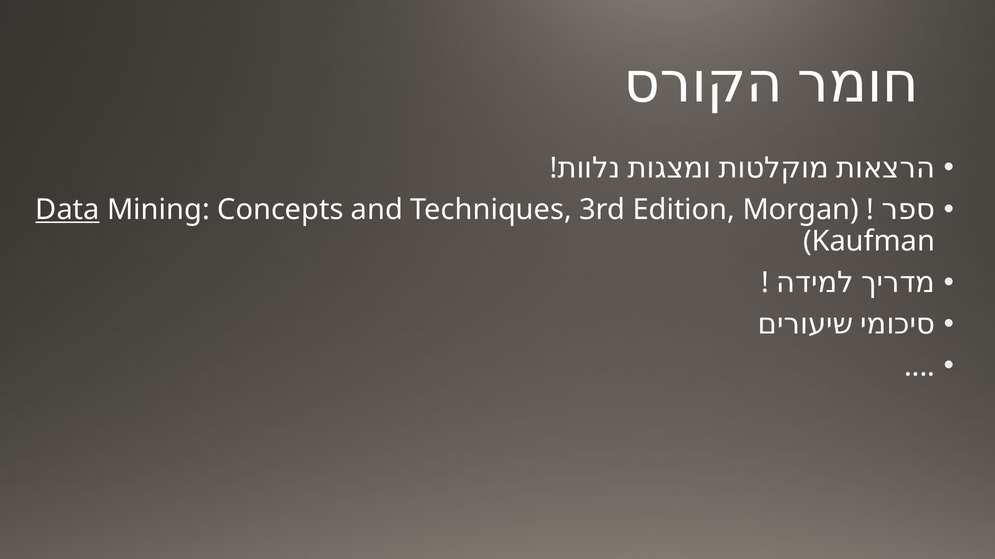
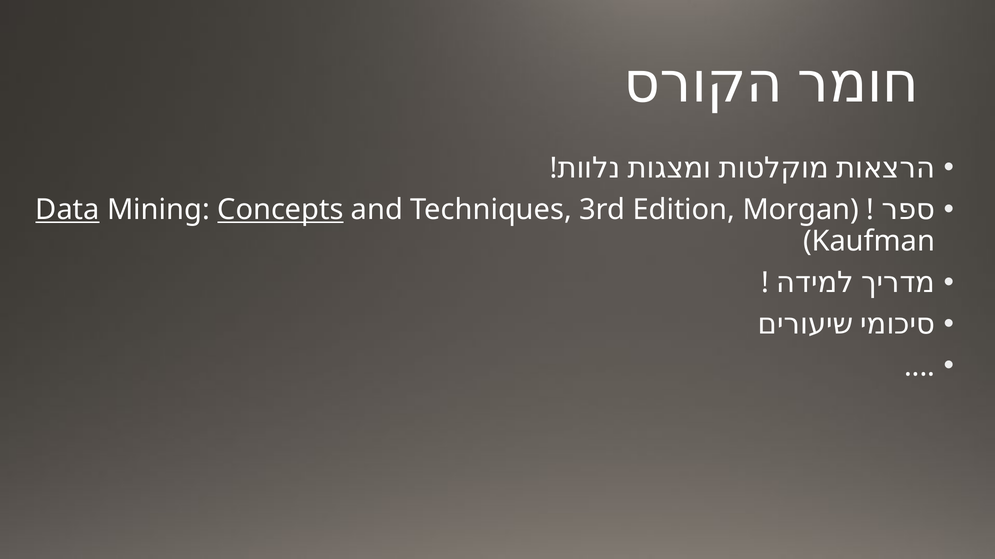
Concepts underline: none -> present
